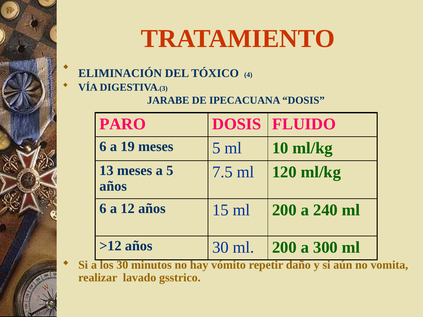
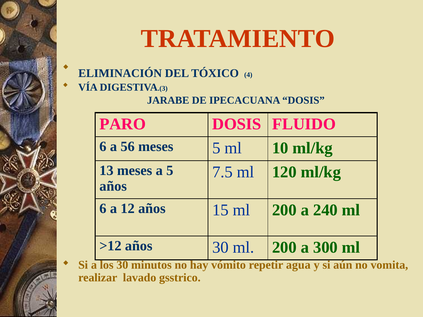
19: 19 -> 56
daño: daño -> agua
